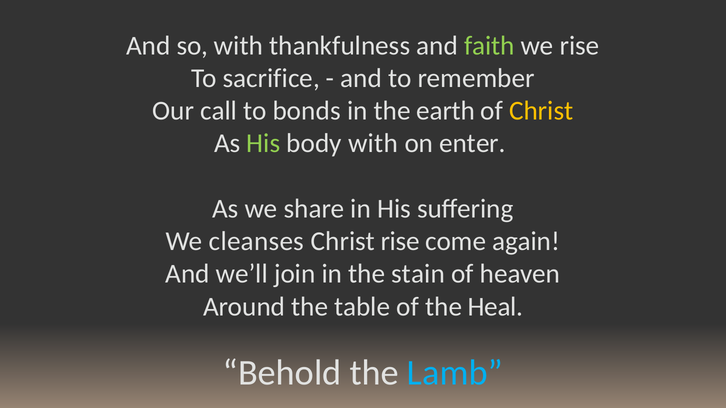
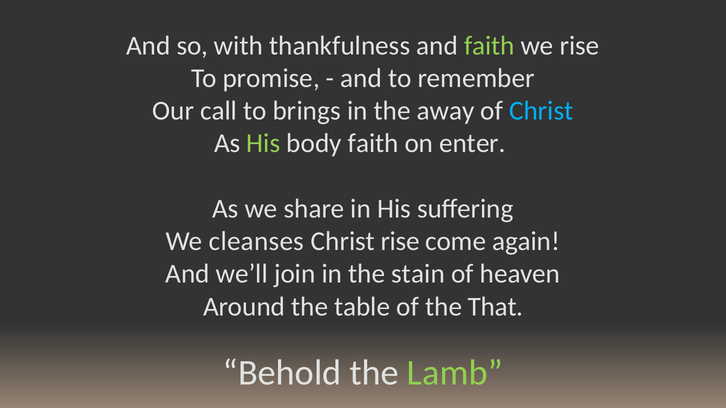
sacrifice: sacrifice -> promise
bonds: bonds -> brings
earth: earth -> away
Christ at (541, 111) colour: yellow -> light blue
body with: with -> faith
Heal: Heal -> That
Lamb colour: light blue -> light green
